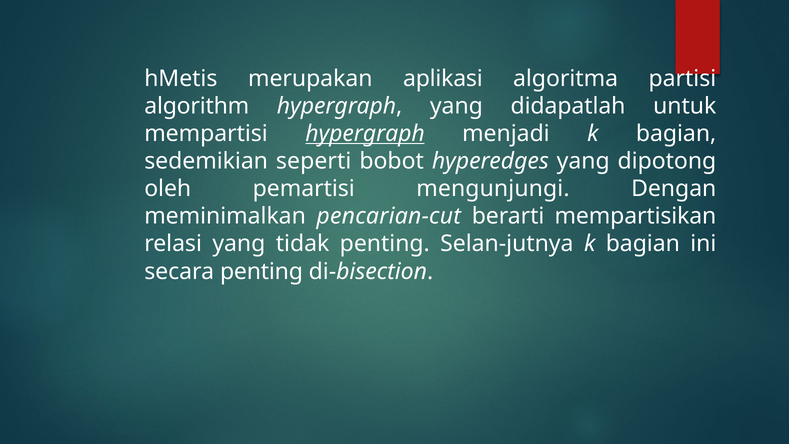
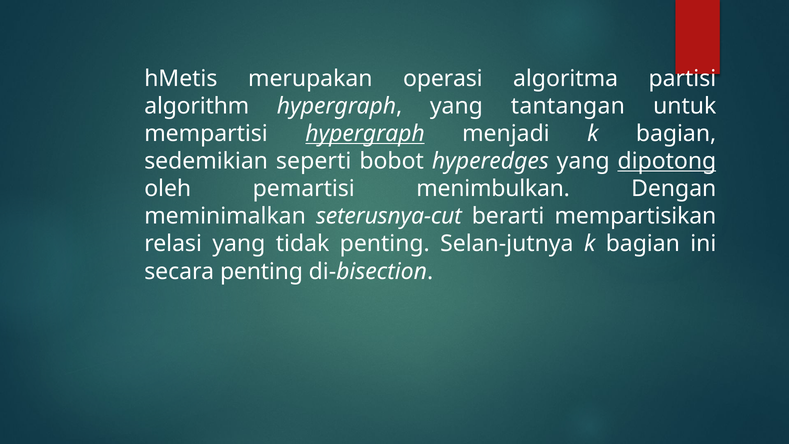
aplikasi: aplikasi -> operasi
didapatlah: didapatlah -> tantangan
dipotong underline: none -> present
mengunjungi: mengunjungi -> menimbulkan
pencarian-cut: pencarian-cut -> seterusnya-cut
